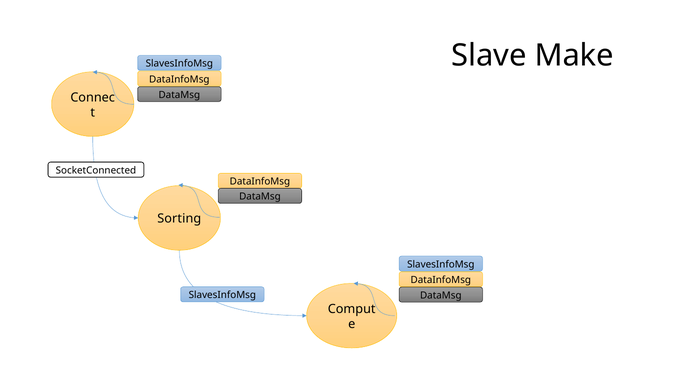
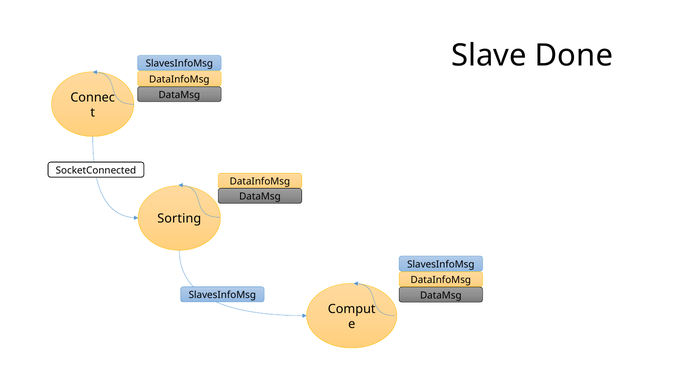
Make: Make -> Done
